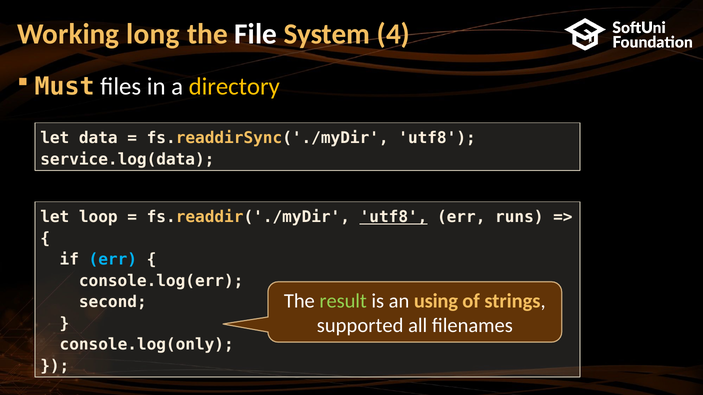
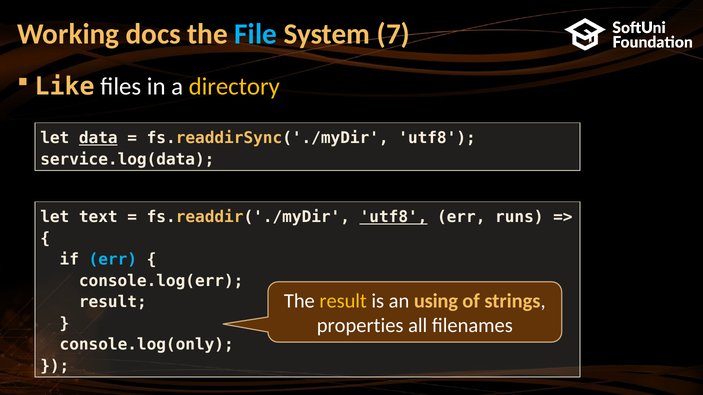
long: long -> docs
File colour: white -> light blue
4: 4 -> 7
Must: Must -> Like
data underline: none -> present
loop: loop -> text
result at (343, 301) colour: light green -> yellow
second at (113, 303): second -> result
supported: supported -> properties
